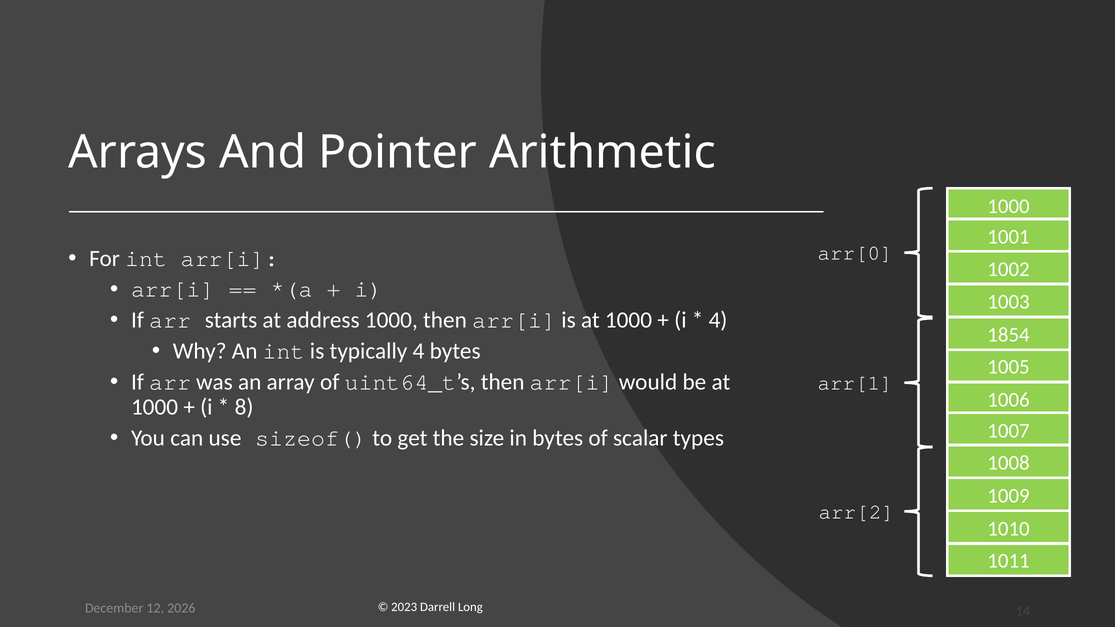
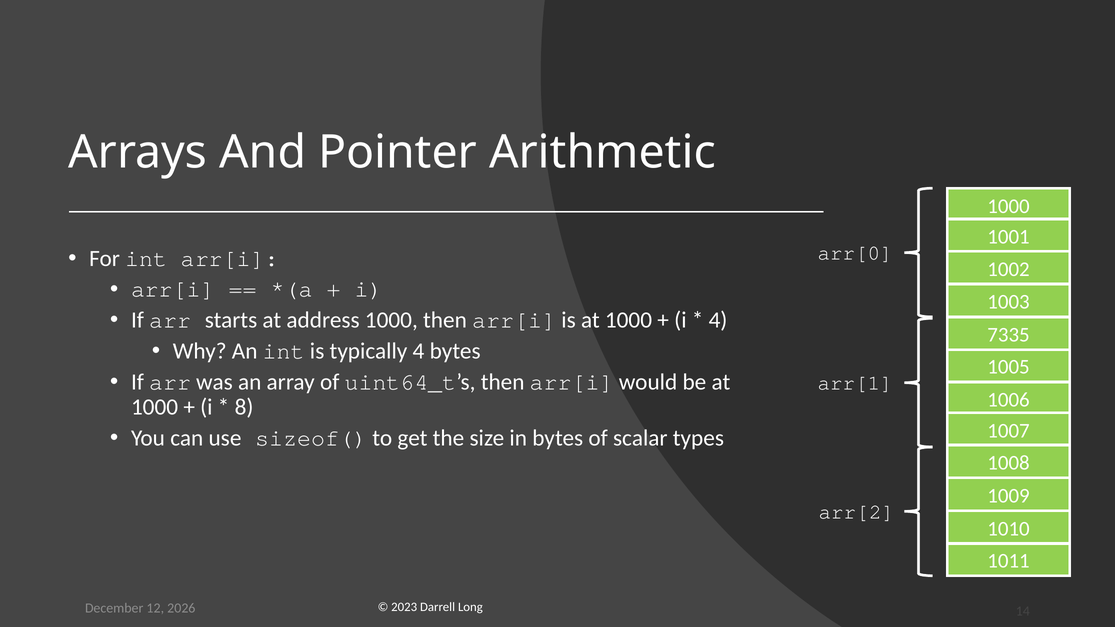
1854: 1854 -> 7335
